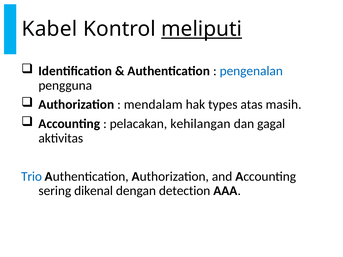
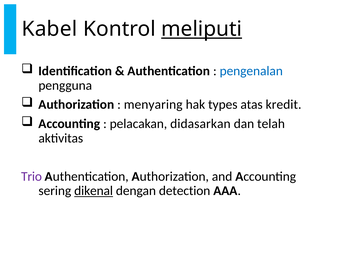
mendalam: mendalam -> menyaring
masih: masih -> kredit
kehilangan: kehilangan -> didasarkan
gagal: gagal -> telah
Trio colour: blue -> purple
dikenal underline: none -> present
